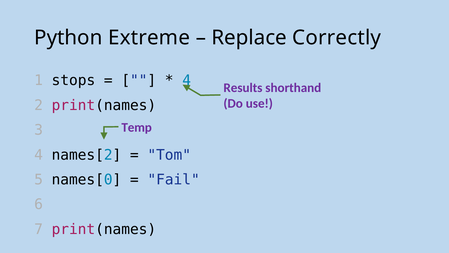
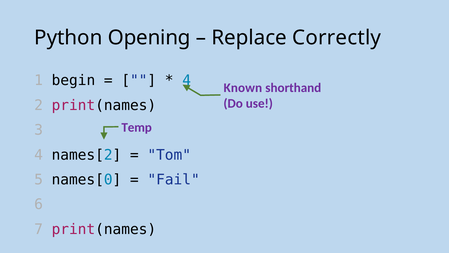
Extreme: Extreme -> Opening
stops: stops -> begin
Results: Results -> Known
